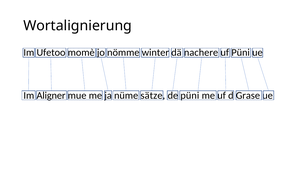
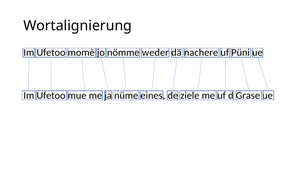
winter: winter -> weder
Aligner at (51, 96): Aligner -> Ufetoo
sätze: sätze -> eines
de püni: püni -> ziele
